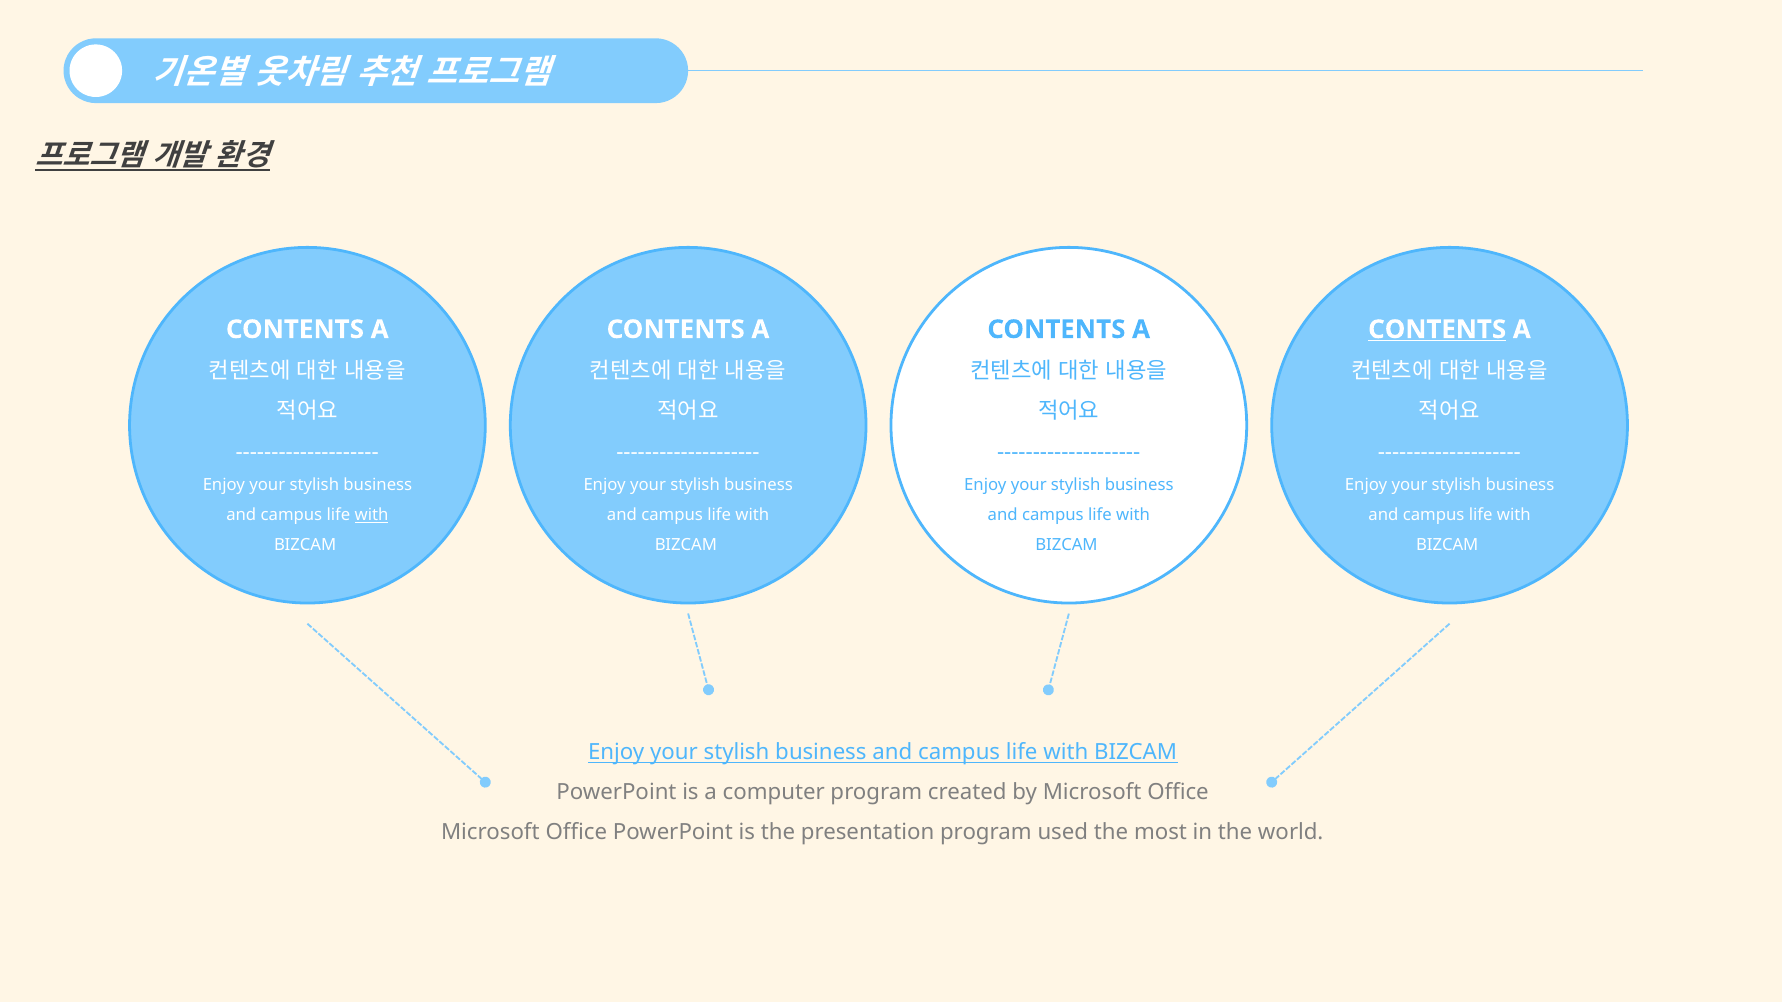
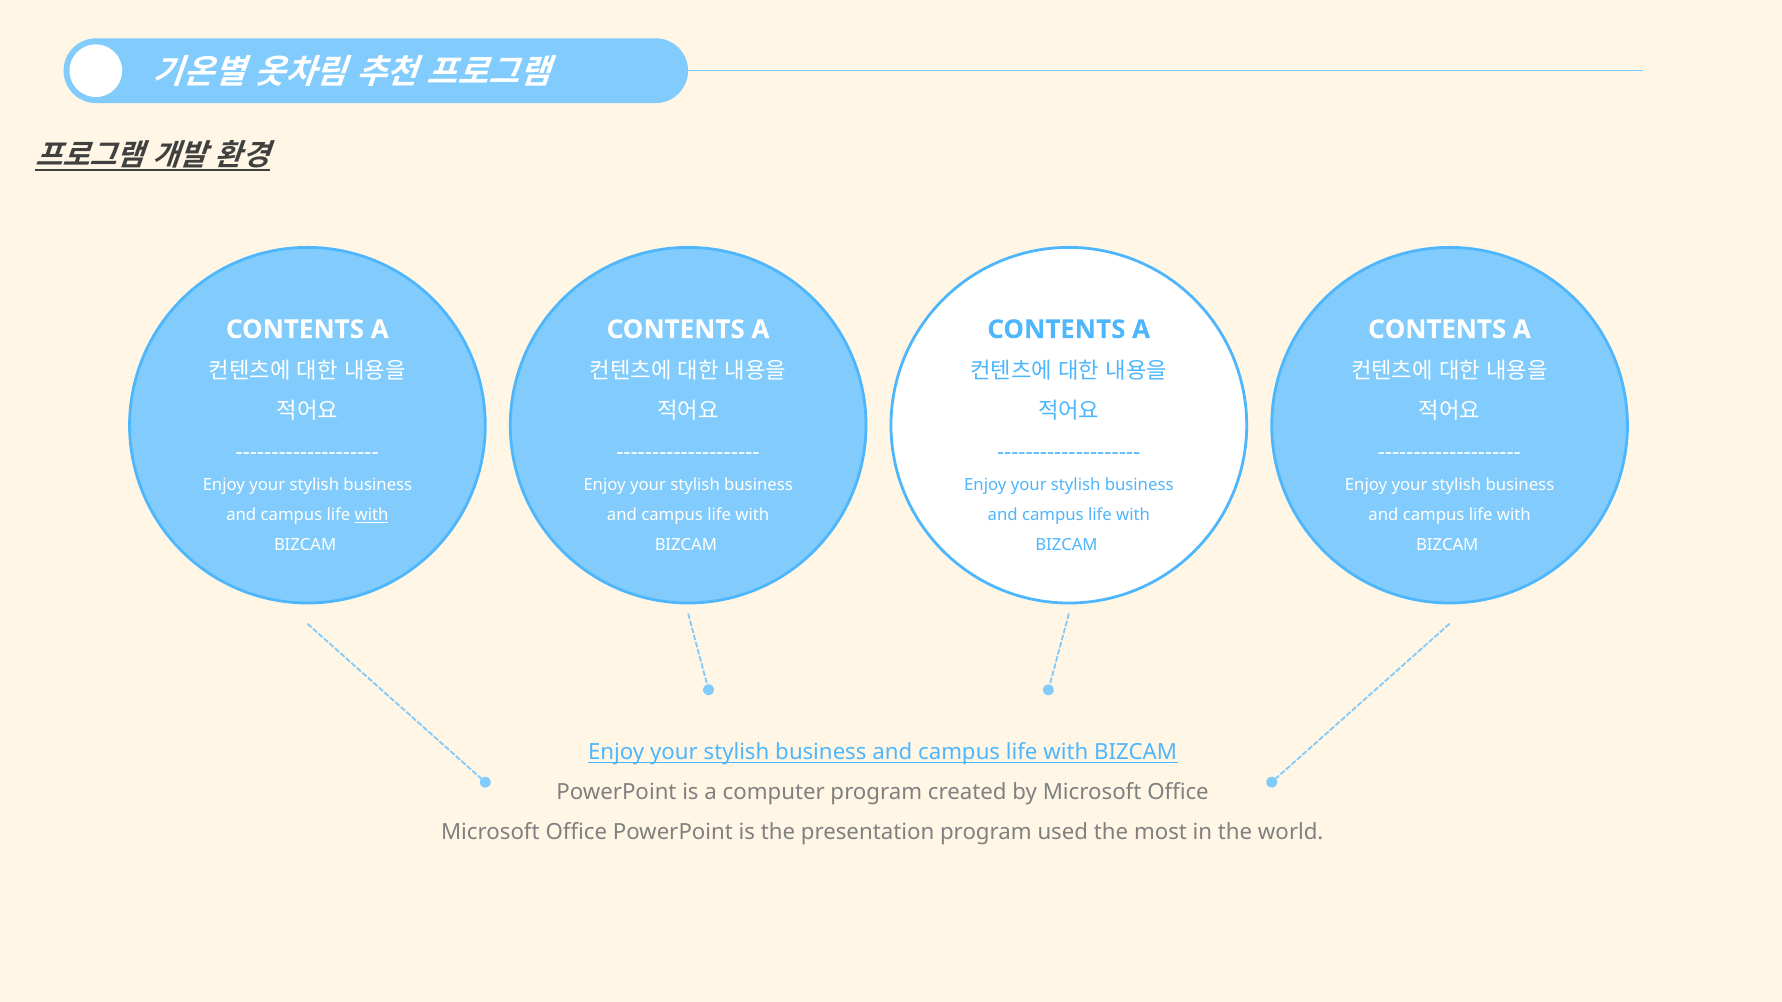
CONTENTS at (1437, 330) underline: present -> none
